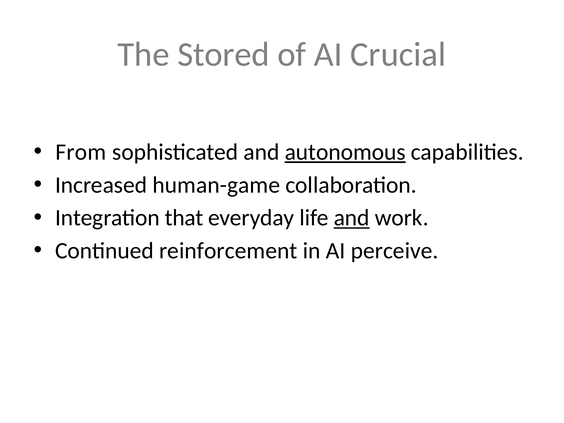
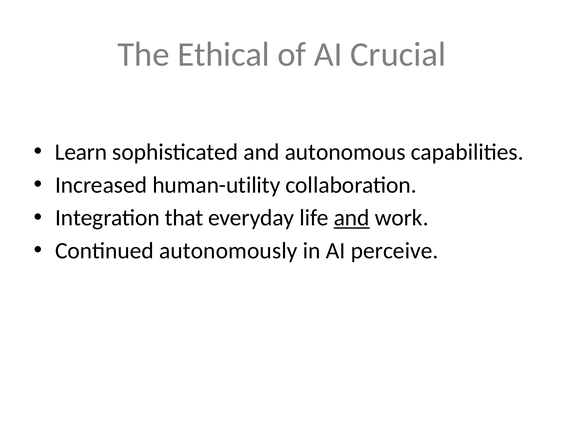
Stored: Stored -> Ethical
From: From -> Learn
autonomous underline: present -> none
human-game: human-game -> human-utility
reinforcement: reinforcement -> autonomously
